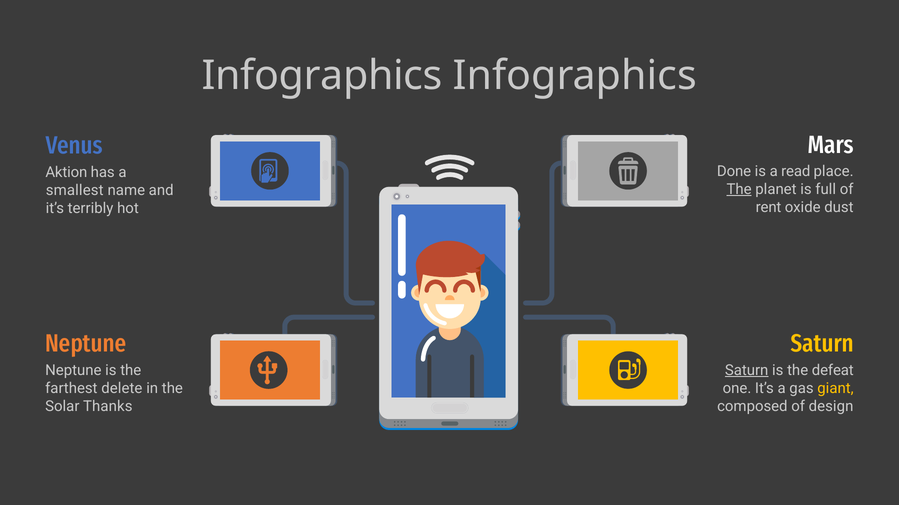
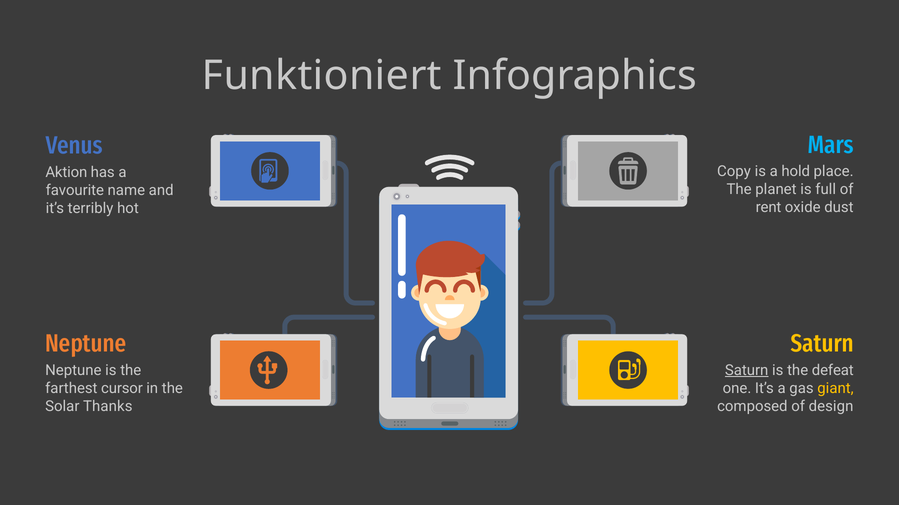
Infographics at (322, 76): Infographics -> Funktioniert
Mars colour: white -> light blue
Done: Done -> Copy
read: read -> hold
The at (739, 190) underline: present -> none
smallest: smallest -> favourite
delete: delete -> cursor
